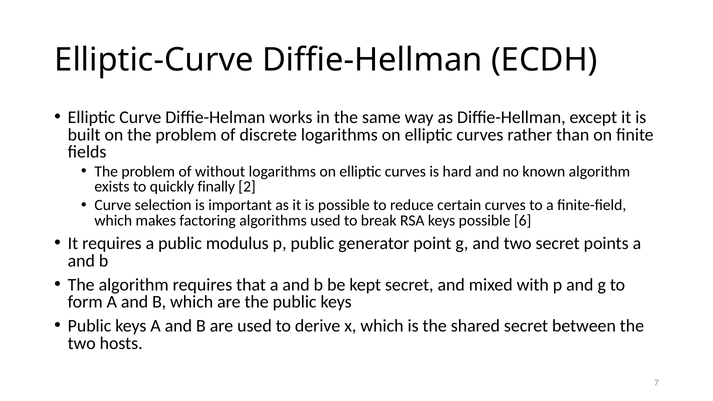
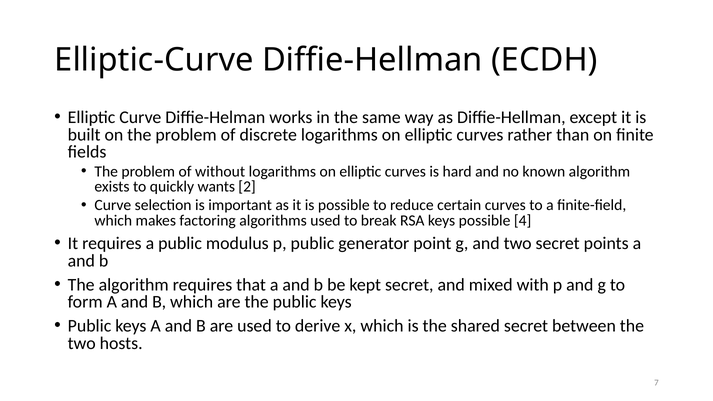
finally: finally -> wants
6: 6 -> 4
